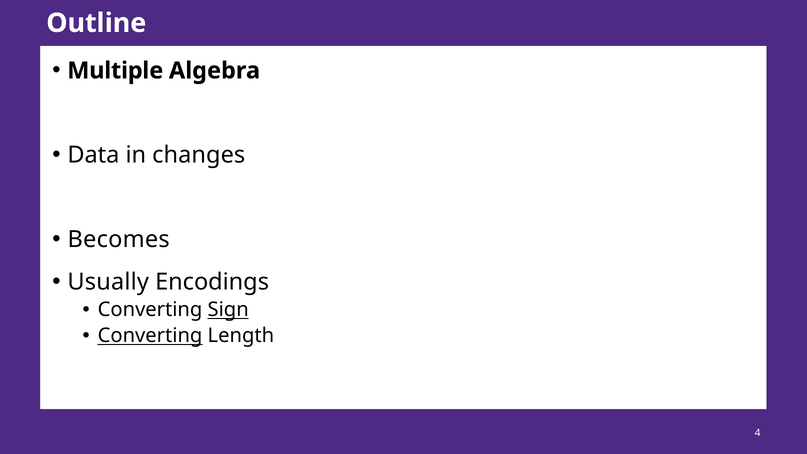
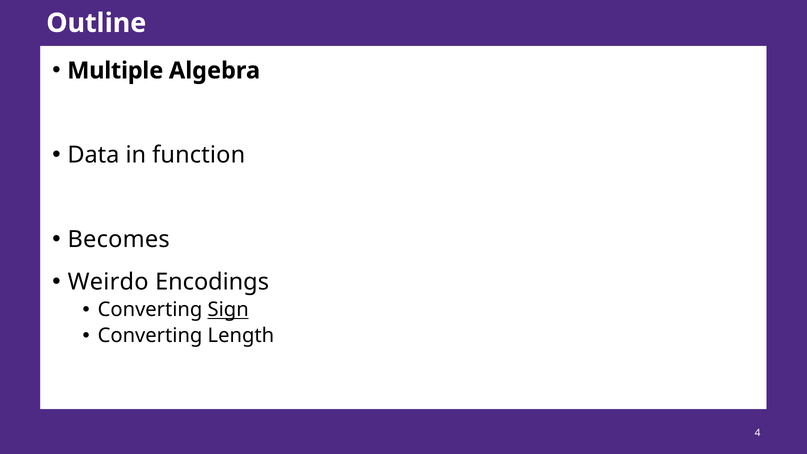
changes: changes -> function
Usually: Usually -> Weirdo
Converting at (150, 336) underline: present -> none
